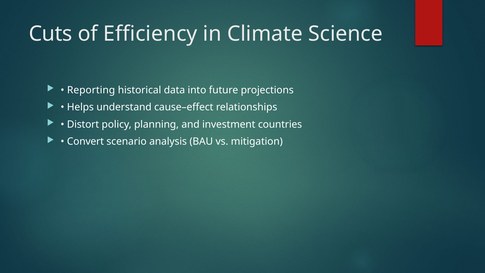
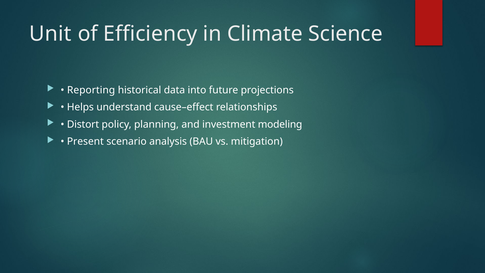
Cuts: Cuts -> Unit
countries: countries -> modeling
Convert: Convert -> Present
